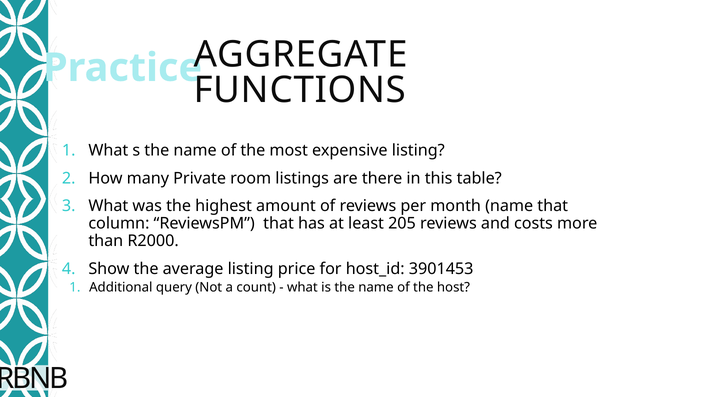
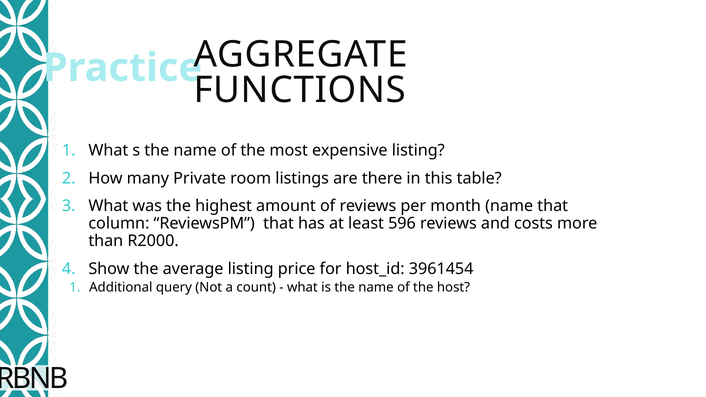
205: 205 -> 596
3901453: 3901453 -> 3961454
